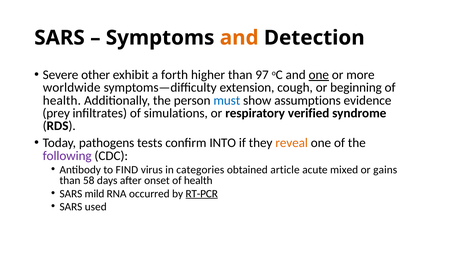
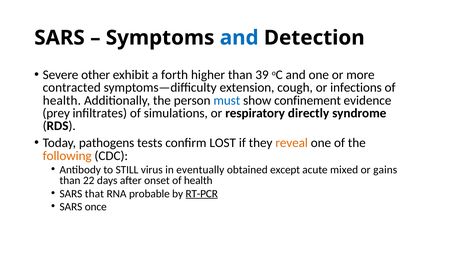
and at (239, 38) colour: orange -> blue
97: 97 -> 39
one at (319, 75) underline: present -> none
worldwide: worldwide -> contracted
beginning: beginning -> infections
assumptions: assumptions -> confinement
verified: verified -> directly
INTO: INTO -> LOST
following colour: purple -> orange
FIND: FIND -> STILL
categories: categories -> eventually
article: article -> except
58: 58 -> 22
mild: mild -> that
occurred: occurred -> probable
used: used -> once
